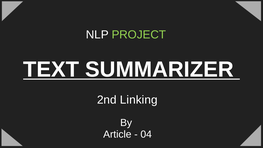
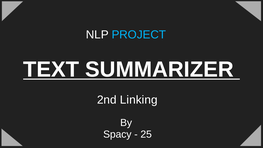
PROJECT colour: light green -> light blue
Article: Article -> Spacy
04: 04 -> 25
